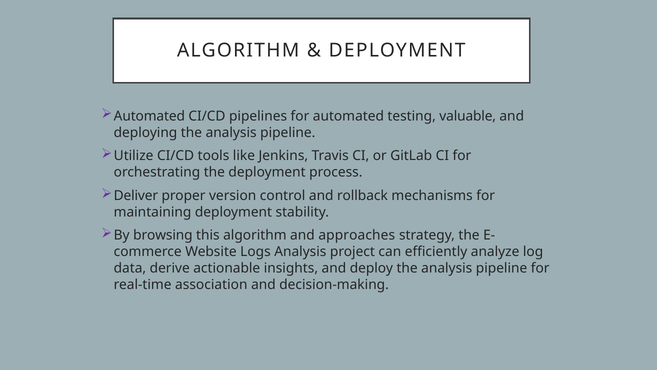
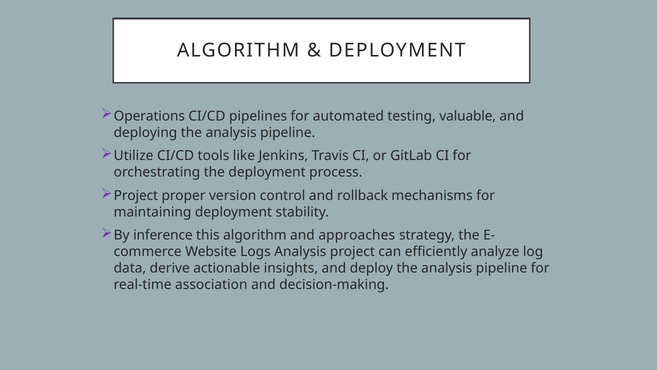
Automated at (149, 116): Automated -> Operations
Deliver at (136, 195): Deliver -> Project
browsing: browsing -> inference
